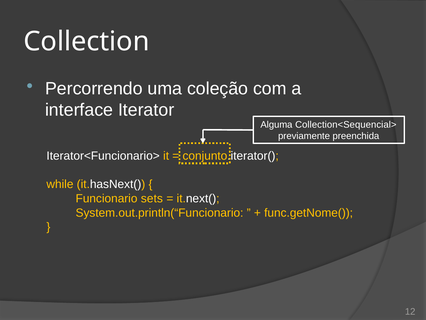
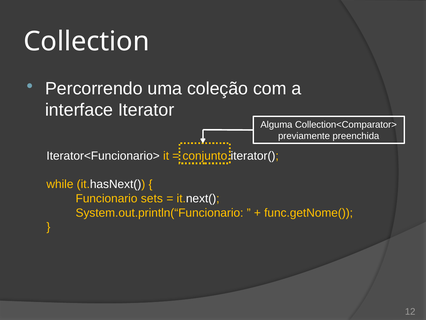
Collection<Sequencial>: Collection<Sequencial> -> Collection<Comparator>
